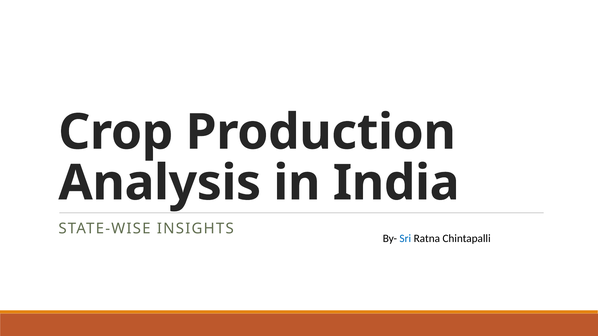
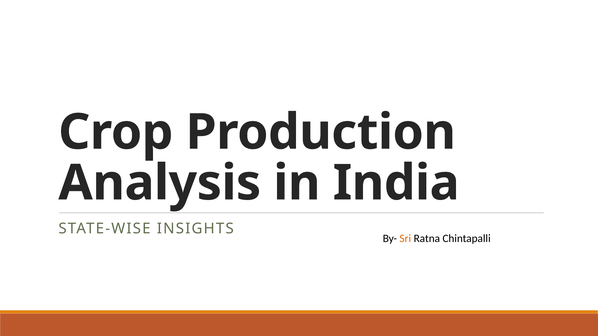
Sri colour: blue -> orange
